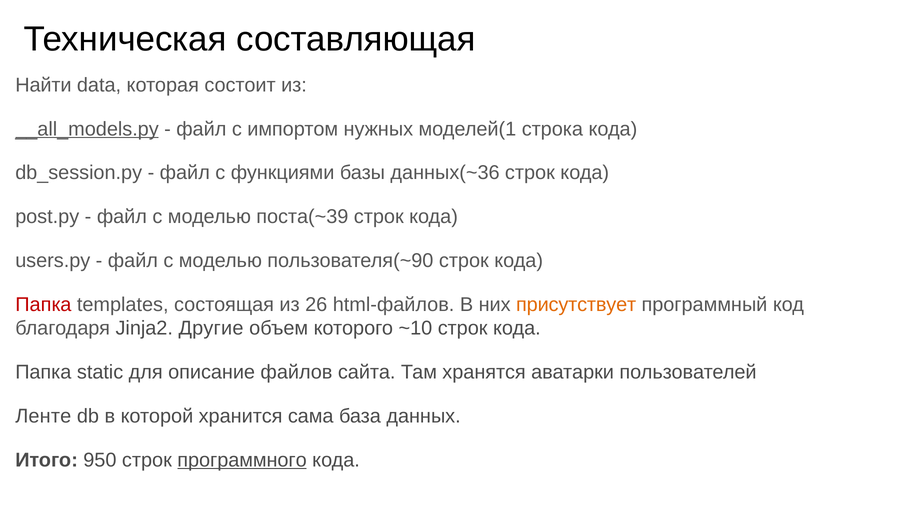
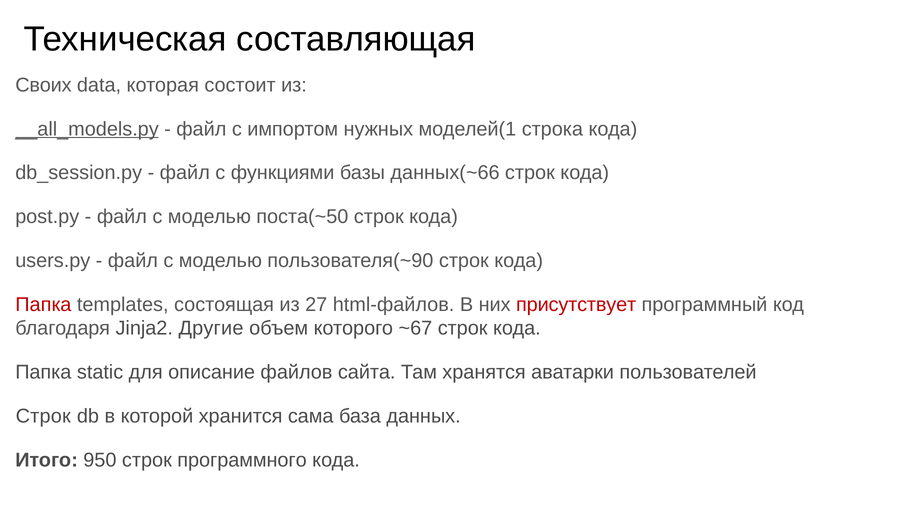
Найти: Найти -> Своих
данных(~36: данных(~36 -> данных(~66
поста(~39: поста(~39 -> поста(~50
26: 26 -> 27
присутствует colour: orange -> red
~10: ~10 -> ~67
Ленте at (43, 416): Ленте -> Строк
программного underline: present -> none
